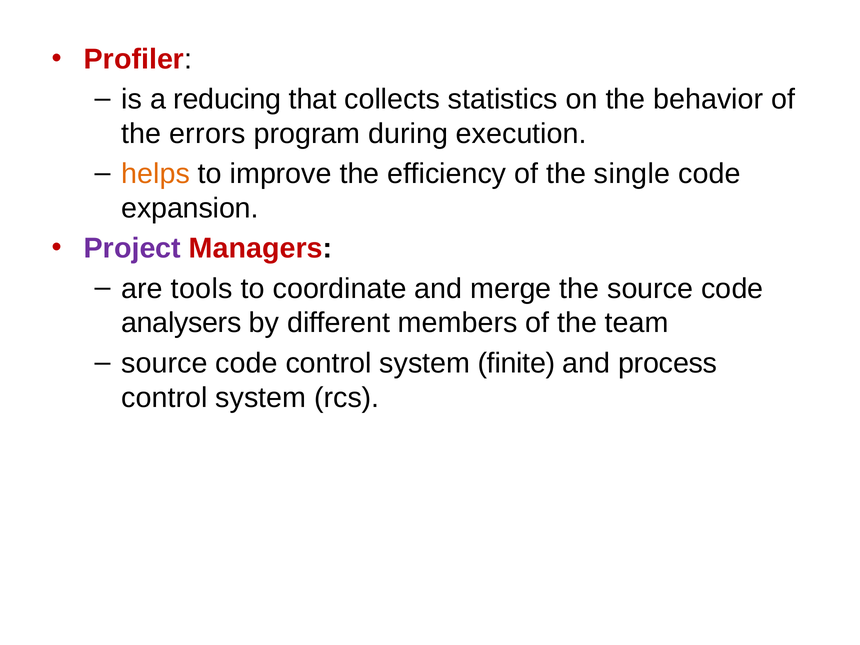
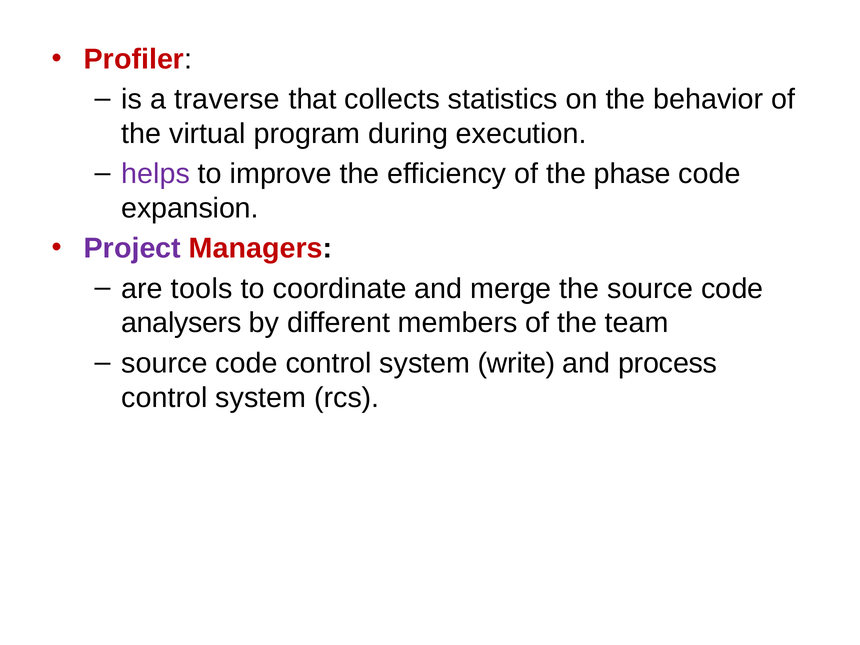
reducing: reducing -> traverse
errors: errors -> virtual
helps colour: orange -> purple
single: single -> phase
finite: finite -> write
